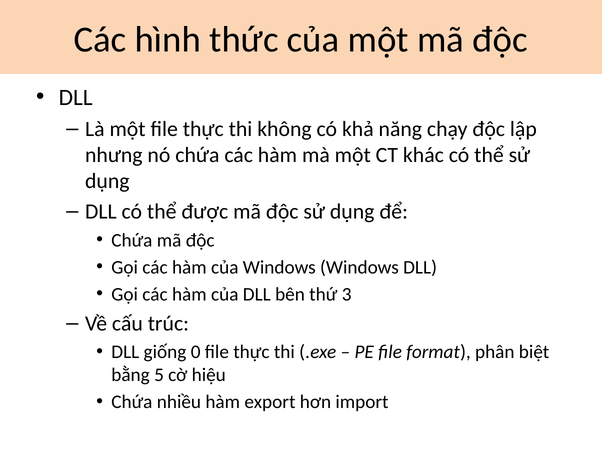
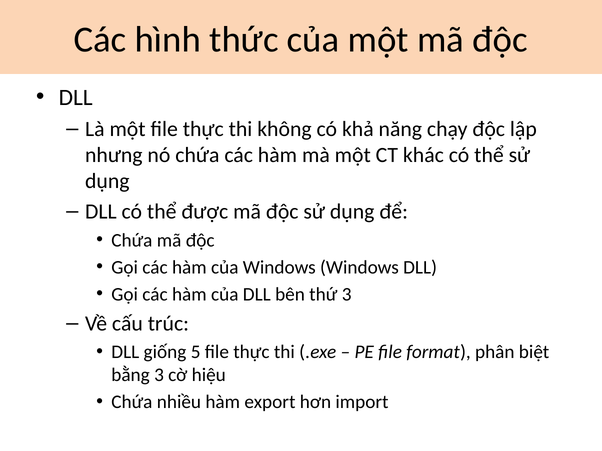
0: 0 -> 5
bằng 5: 5 -> 3
